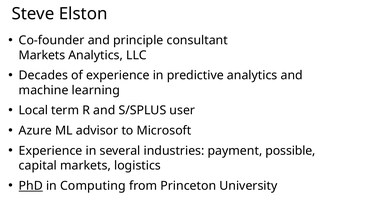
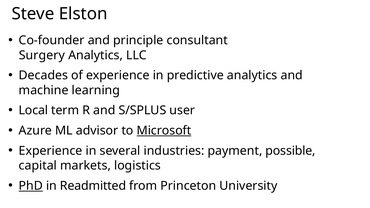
Markets at (42, 55): Markets -> Surgery
Microsoft underline: none -> present
Computing: Computing -> Readmitted
